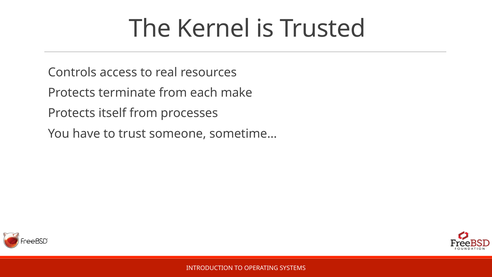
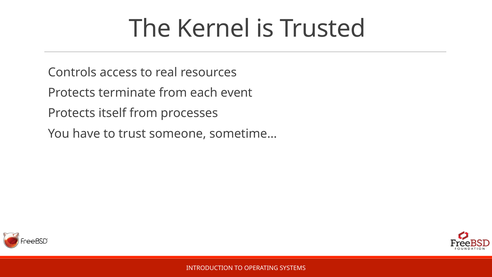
make: make -> event
